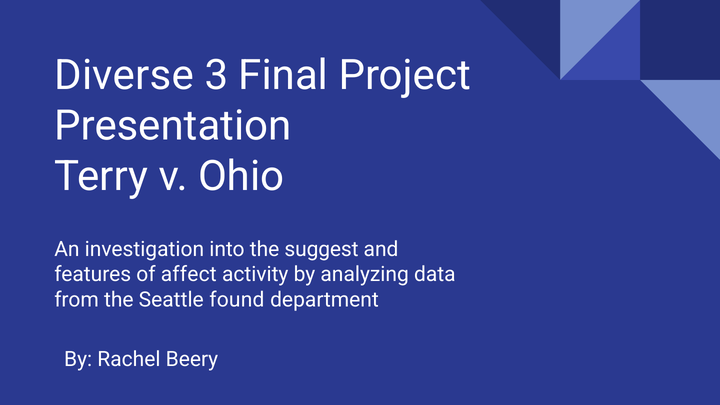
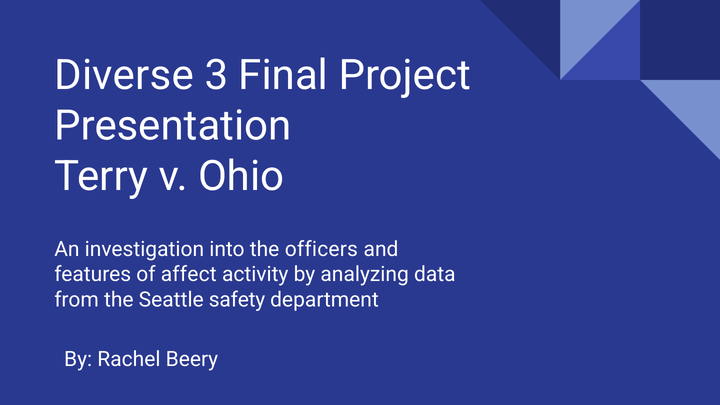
suggest: suggest -> officers
found: found -> safety
